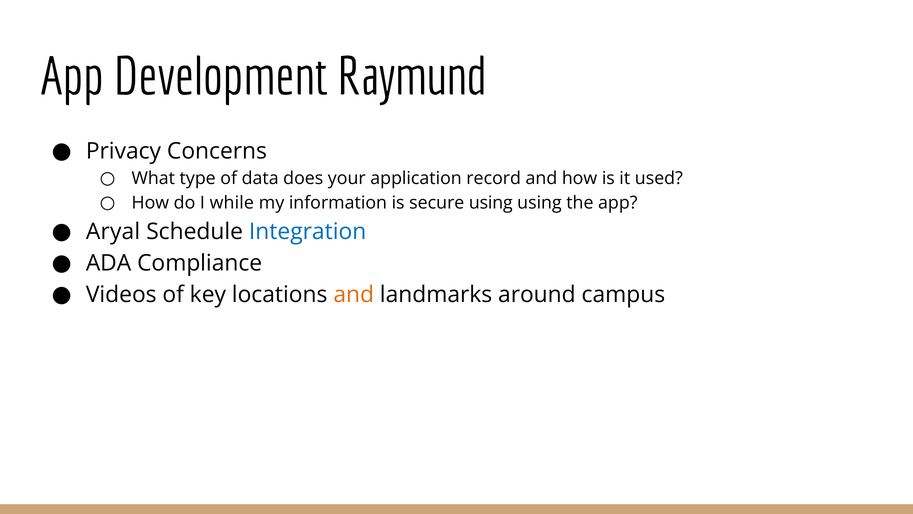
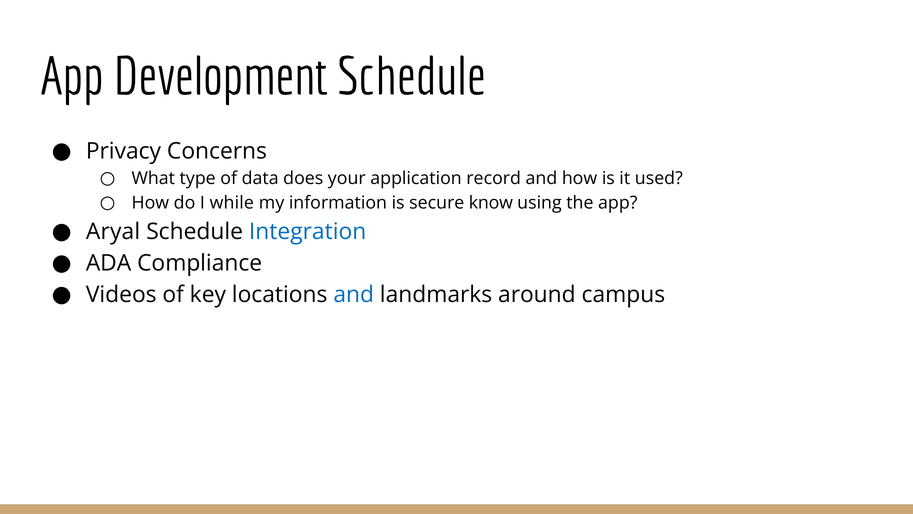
Development Raymund: Raymund -> Schedule
secure using: using -> know
and at (354, 294) colour: orange -> blue
